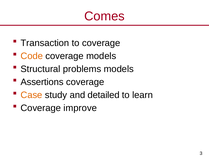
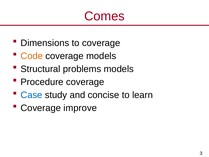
Transaction: Transaction -> Dimensions
Assertions: Assertions -> Procedure
Case colour: orange -> blue
detailed: detailed -> concise
